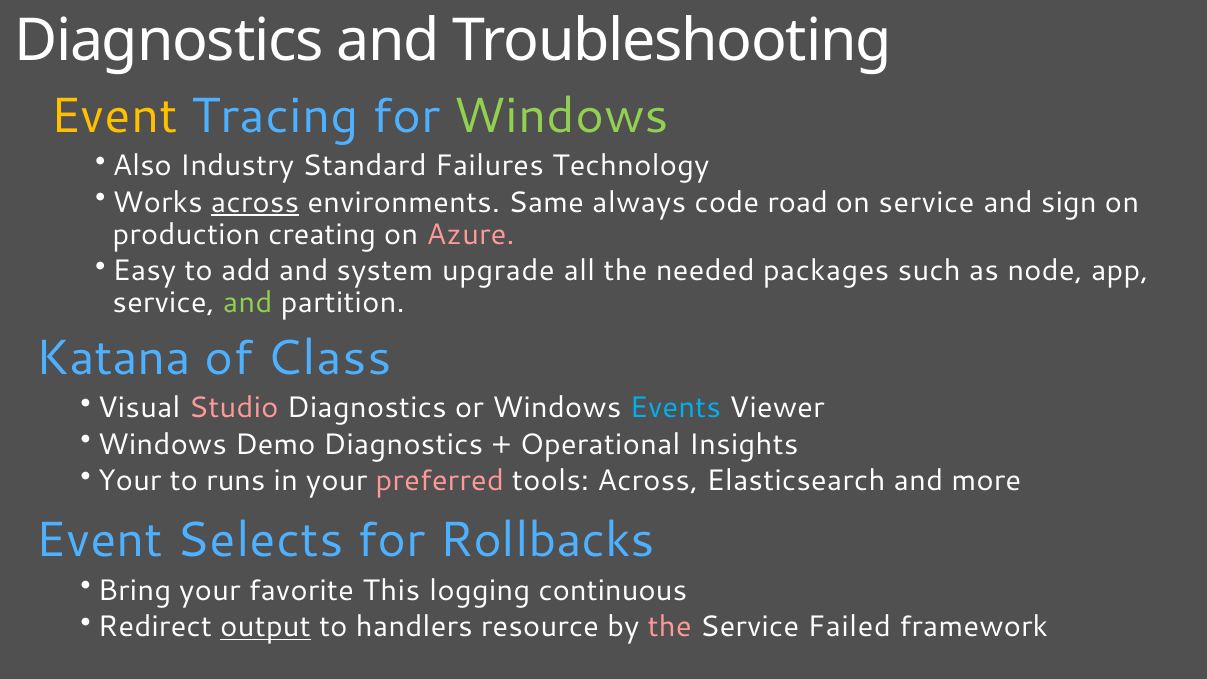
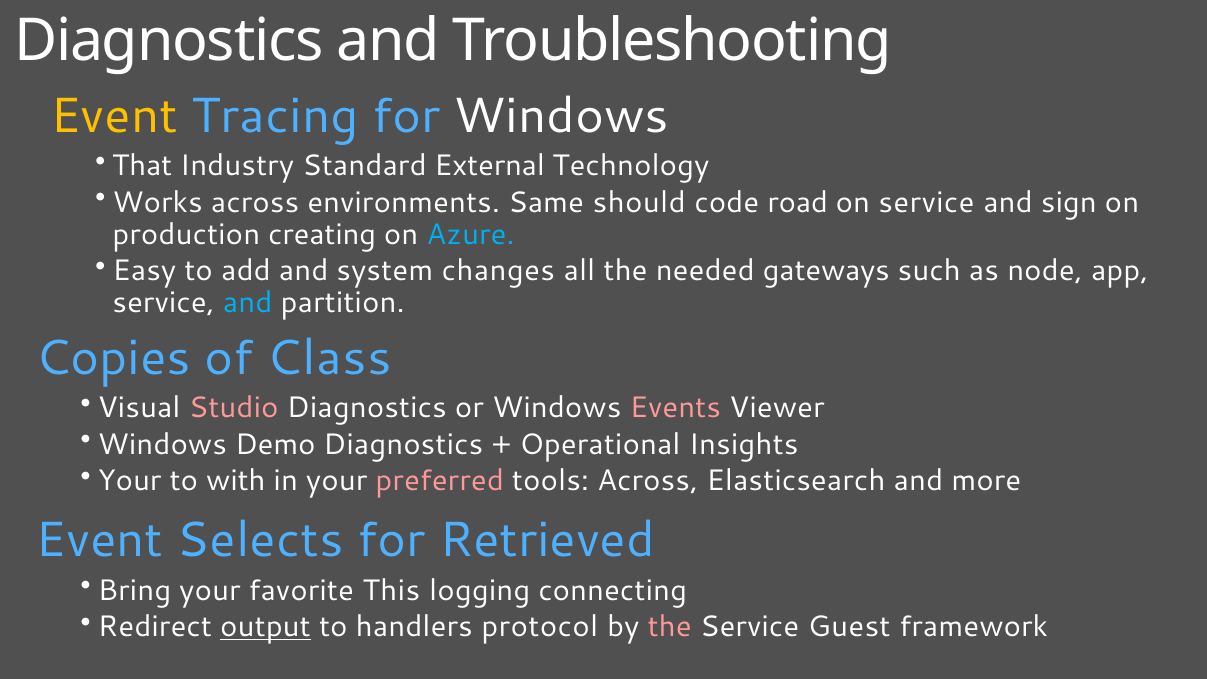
Windows at (562, 116) colour: light green -> white
Also: Also -> That
Failures: Failures -> External
across at (255, 202) underline: present -> none
always: always -> should
Azure colour: pink -> light blue
upgrade: upgrade -> changes
packages: packages -> gateways
and at (248, 303) colour: light green -> light blue
Katana: Katana -> Copies
Events colour: light blue -> pink
runs: runs -> with
Rollbacks: Rollbacks -> Retrieved
continuous: continuous -> connecting
resource: resource -> protocol
Failed: Failed -> Guest
